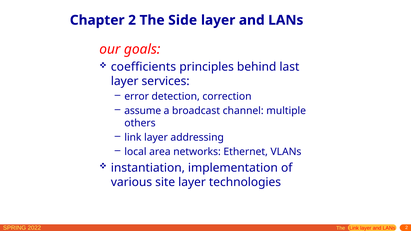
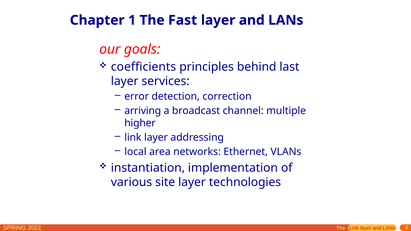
Chapter 2: 2 -> 1
Side: Side -> Fast
assume: assume -> arriving
others: others -> higher
